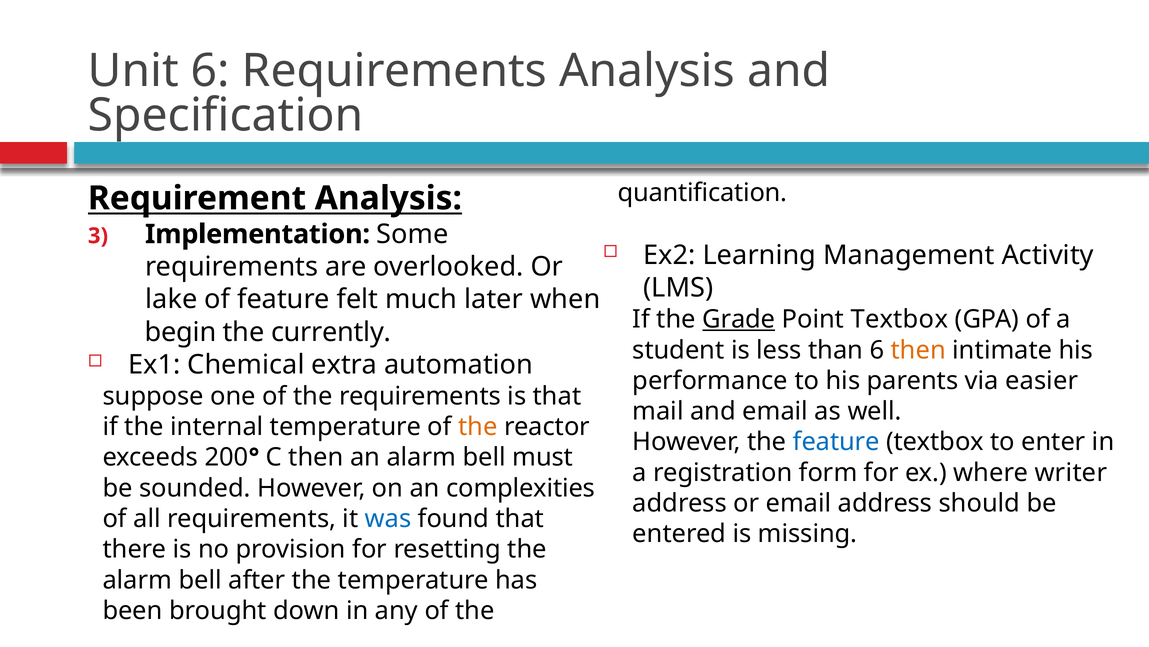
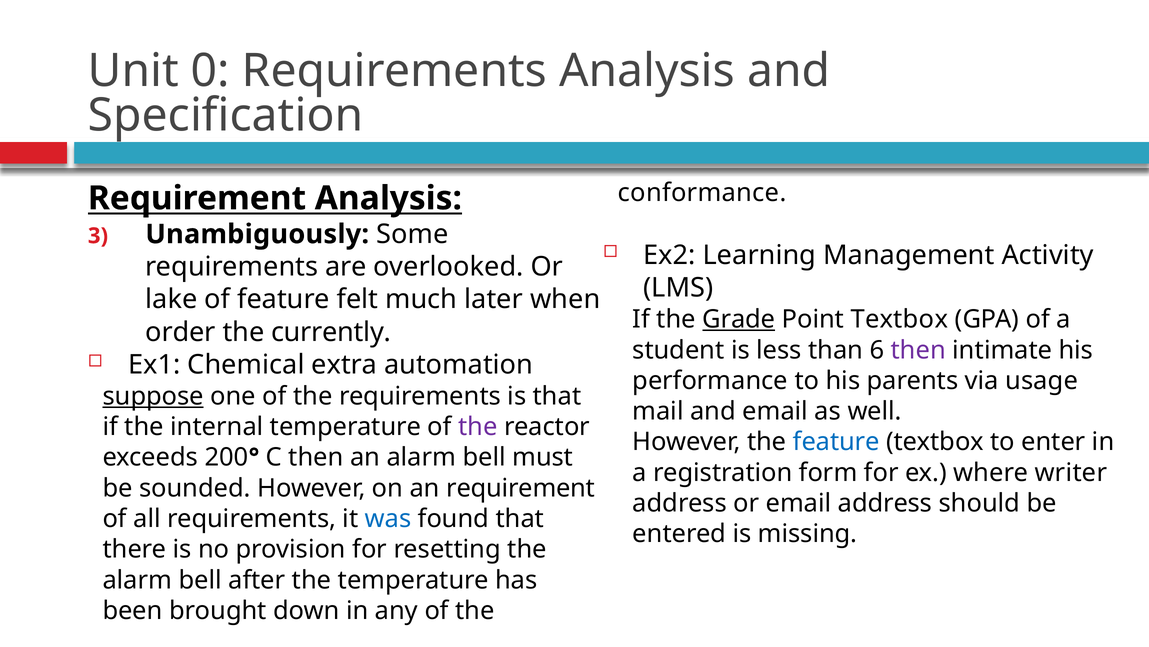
Unit 6: 6 -> 0
quantification: quantification -> conformance
Implementation: Implementation -> Unambiguously
begin: begin -> order
then at (918, 350) colour: orange -> purple
easier: easier -> usage
suppose underline: none -> present
the at (478, 426) colour: orange -> purple
an complexities: complexities -> requirement
